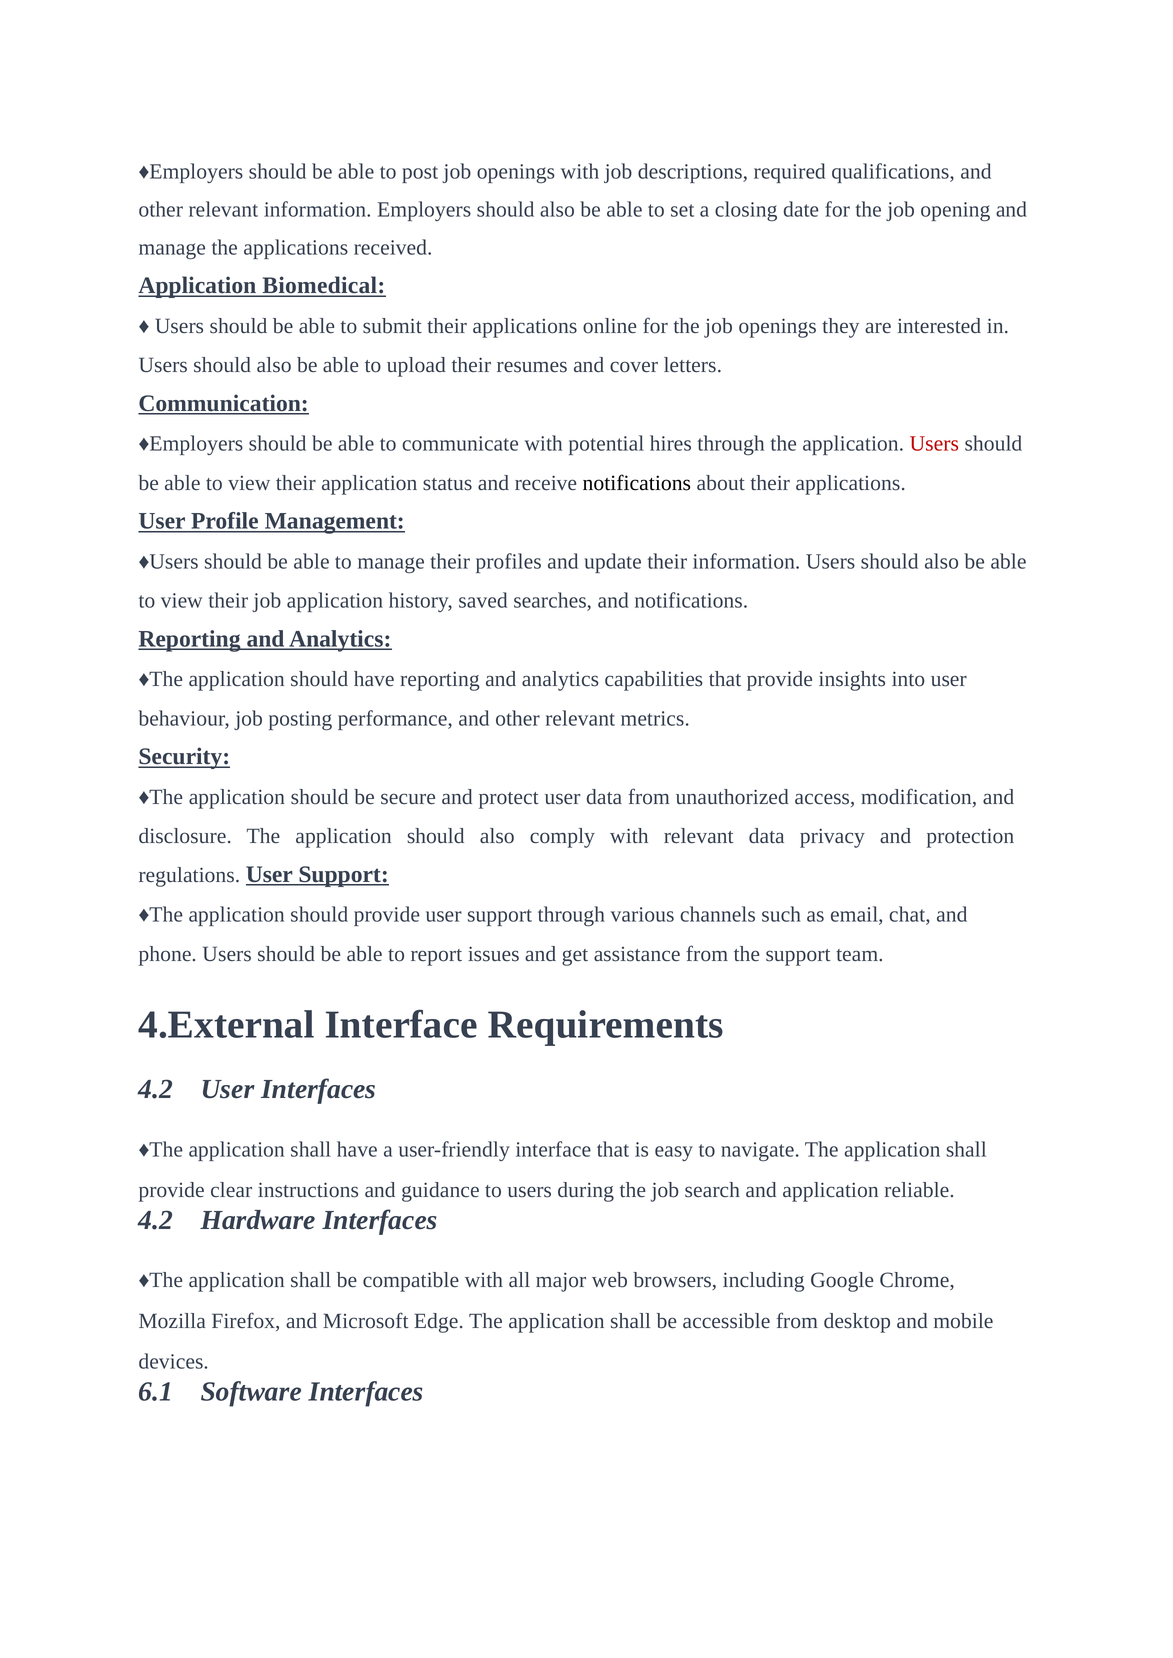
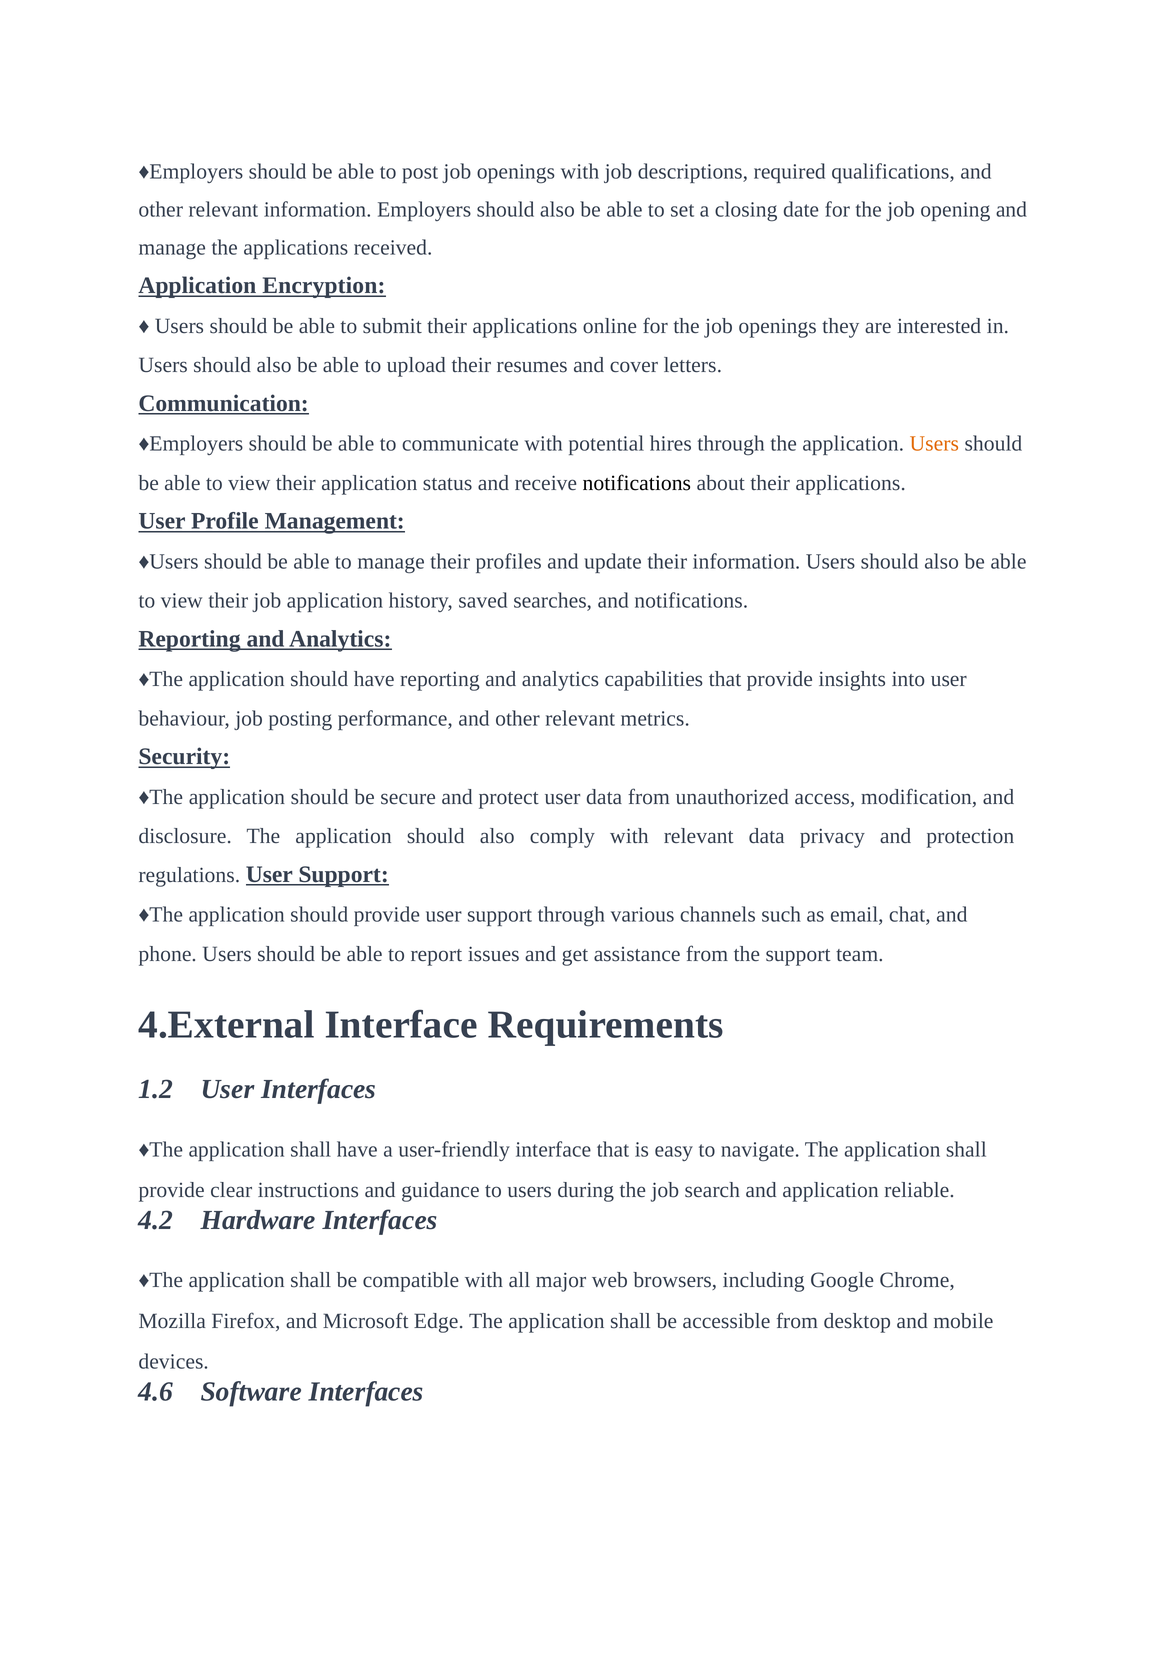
Biomedical: Biomedical -> Encryption
Users at (934, 444) colour: red -> orange
4.2 at (156, 1089): 4.2 -> 1.2
6.1: 6.1 -> 4.6
